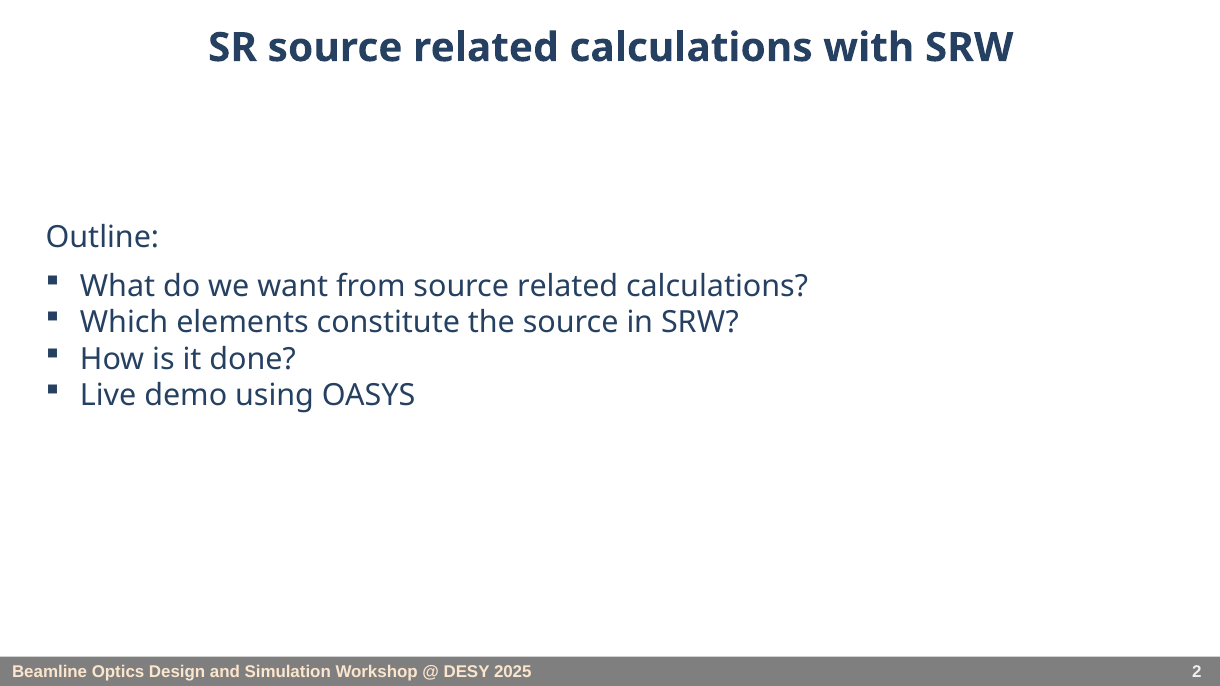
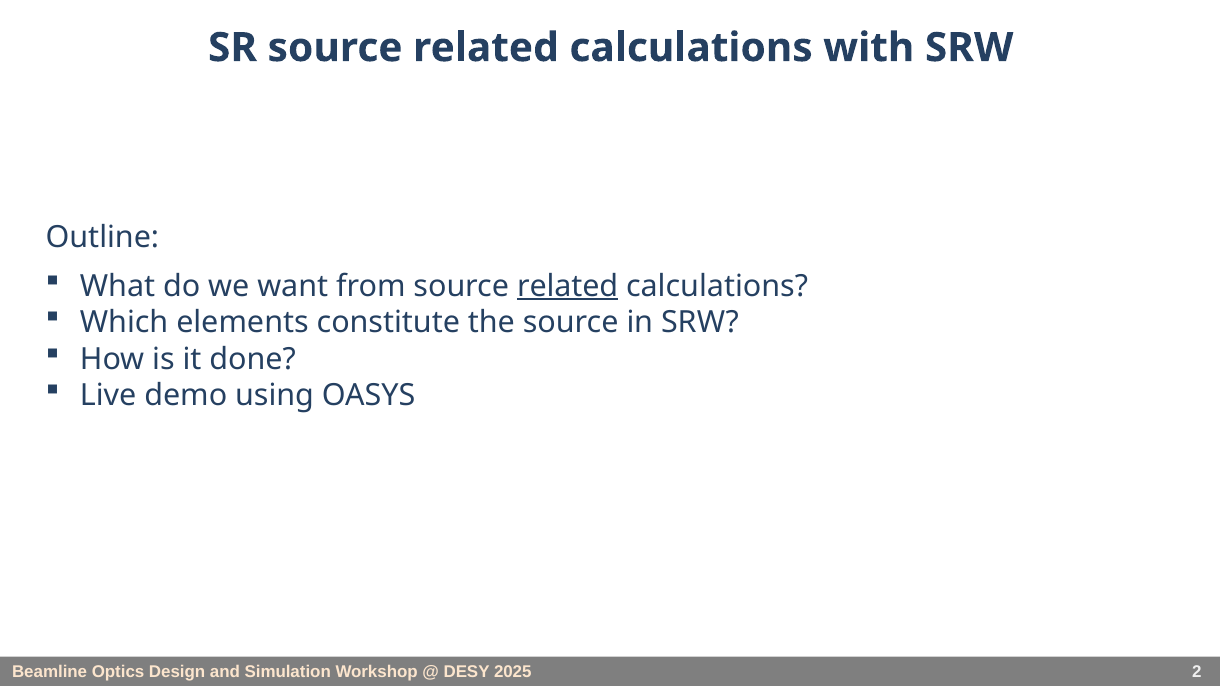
related at (568, 286) underline: none -> present
